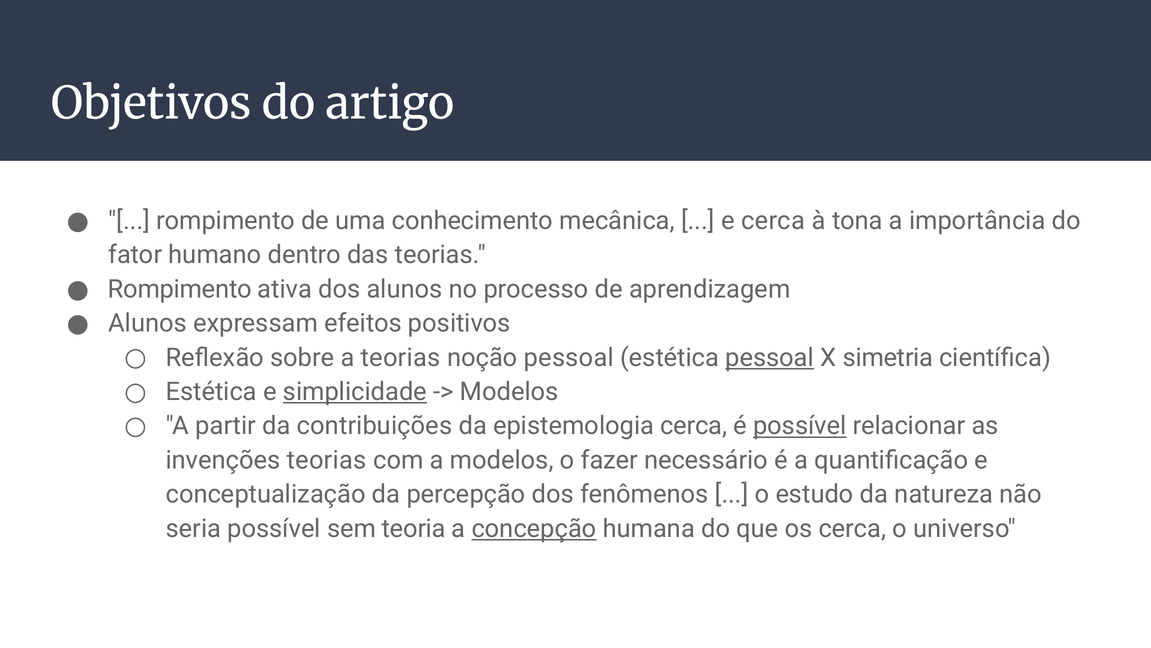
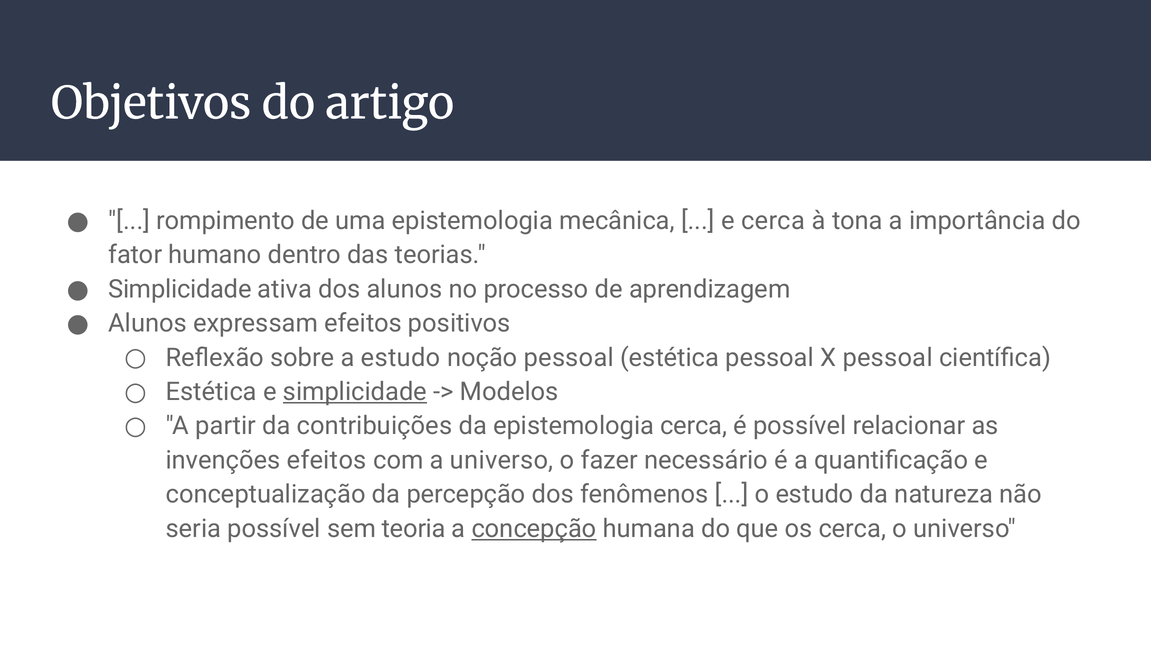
uma conhecimento: conhecimento -> epistemologia
Rompimento at (180, 289): Rompimento -> Simplicidade
a teorias: teorias -> estudo
pessoal at (770, 357) underline: present -> none
X simetria: simetria -> pessoal
possível at (800, 426) underline: present -> none
invenções teorias: teorias -> efeitos
a modelos: modelos -> universo
